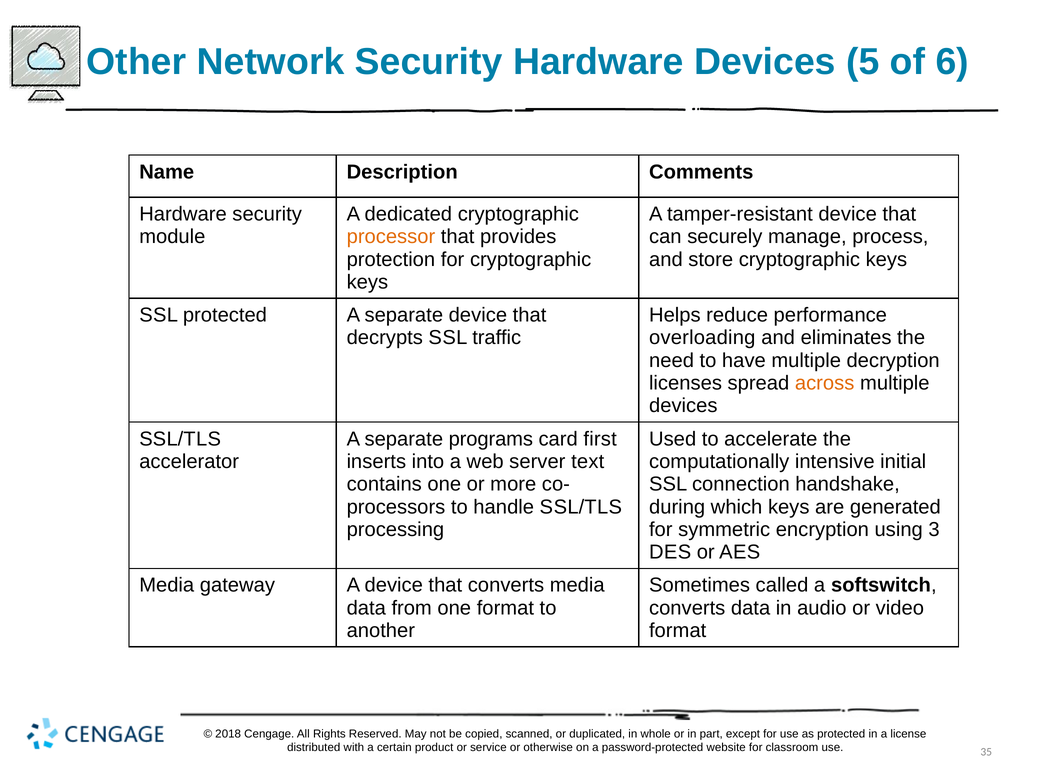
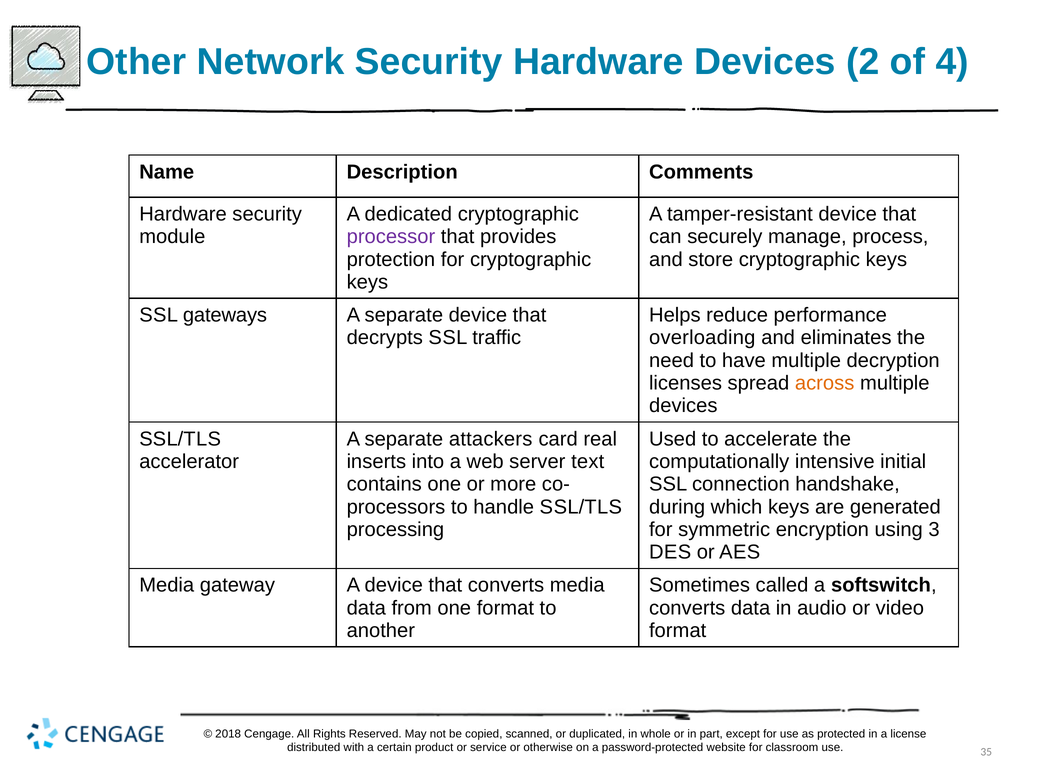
5: 5 -> 2
6: 6 -> 4
processor colour: orange -> purple
L protected: protected -> gateways
programs: programs -> attackers
first: first -> real
